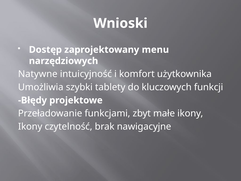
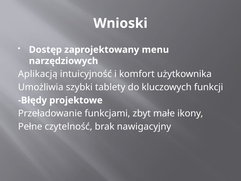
Natywne: Natywne -> Aplikacją
Ikony at (30, 126): Ikony -> Pełne
nawigacyjne: nawigacyjne -> nawigacyjny
